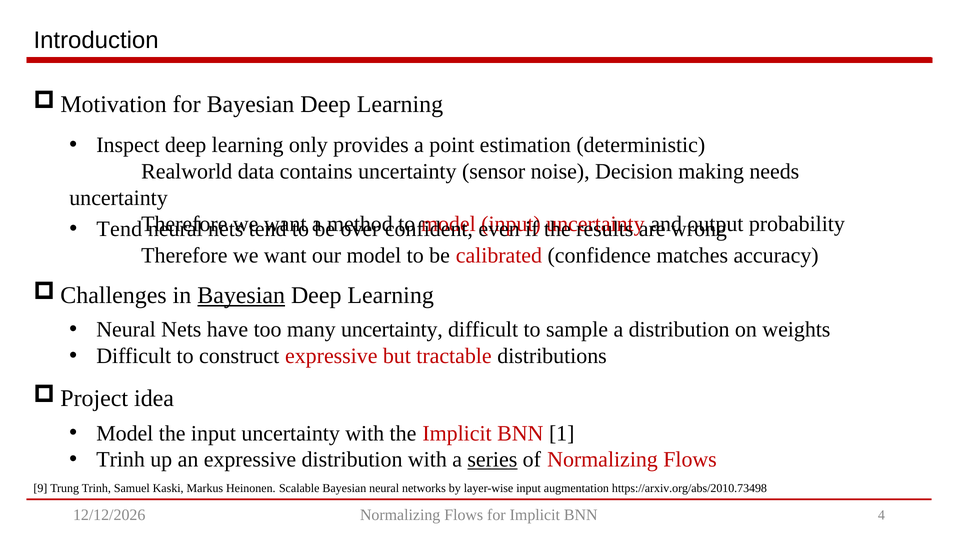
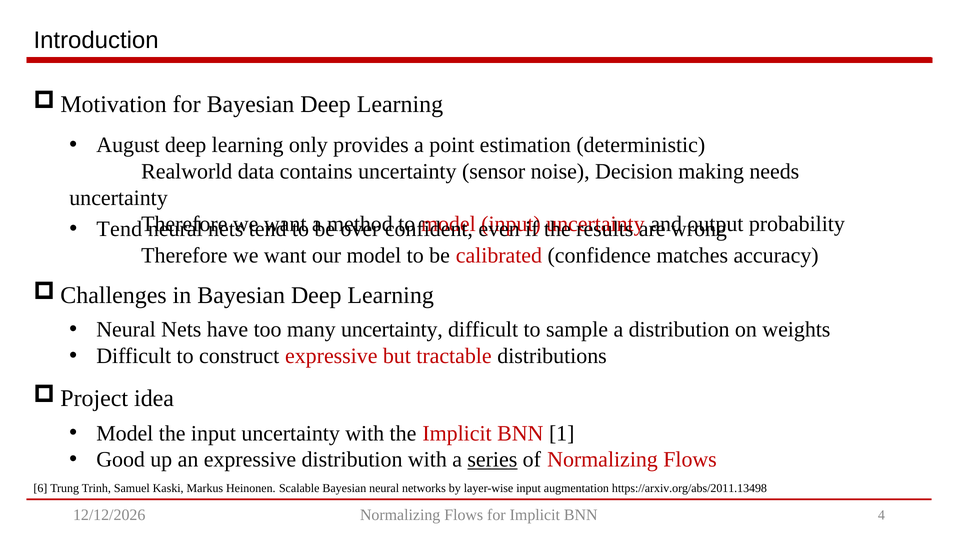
Inspect: Inspect -> August
Bayesian at (241, 295) underline: present -> none
Trinh at (121, 460): Trinh -> Good
9: 9 -> 6
https://arxiv.org/abs/2010.73498: https://arxiv.org/abs/2010.73498 -> https://arxiv.org/abs/2011.13498
